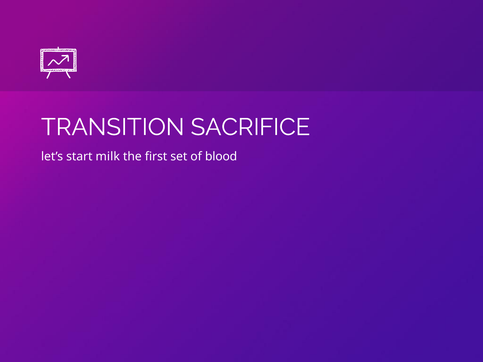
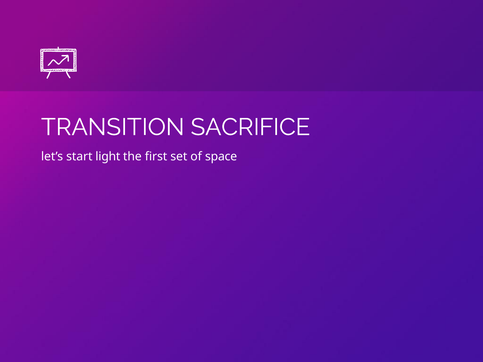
milk: milk -> light
blood: blood -> space
